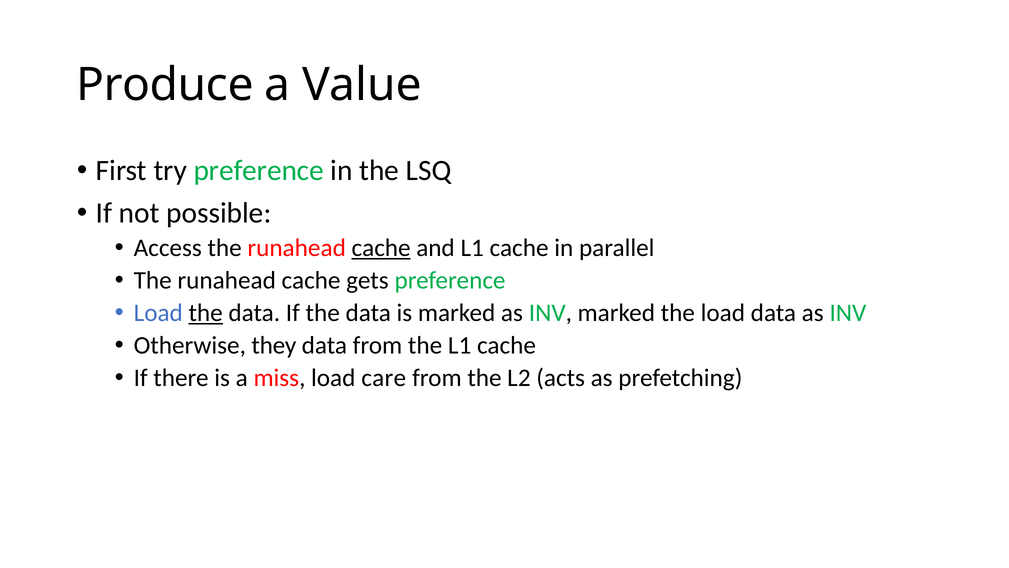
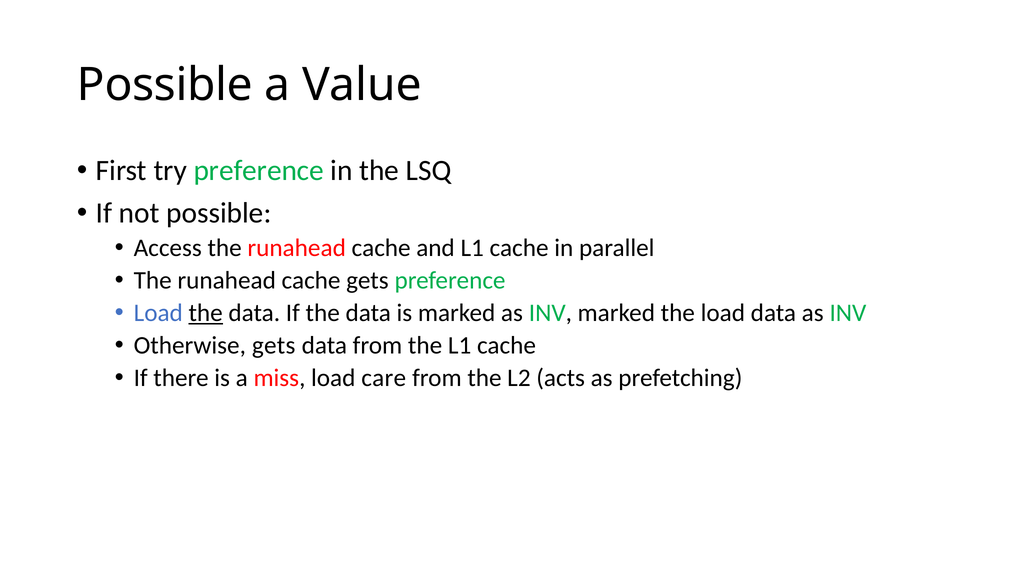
Produce at (165, 85): Produce -> Possible
cache at (381, 248) underline: present -> none
Otherwise they: they -> gets
